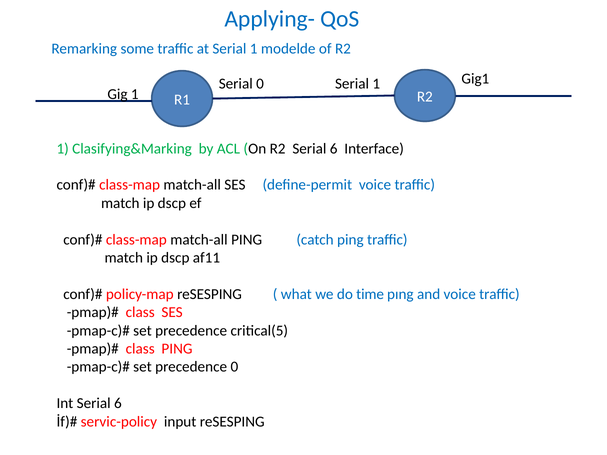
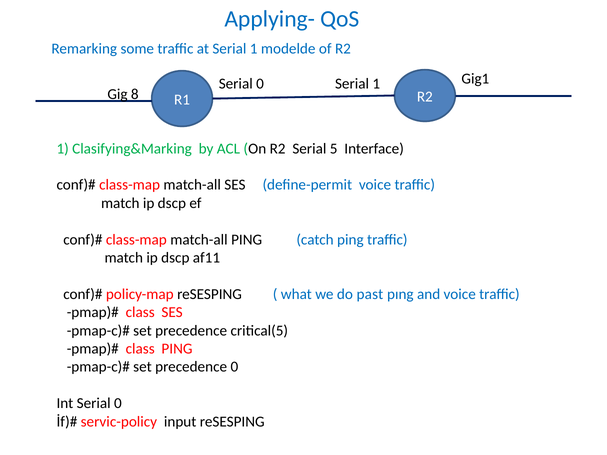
Gig 1: 1 -> 8
R2 Serial 6: 6 -> 5
time: time -> past
Int Serial 6: 6 -> 0
